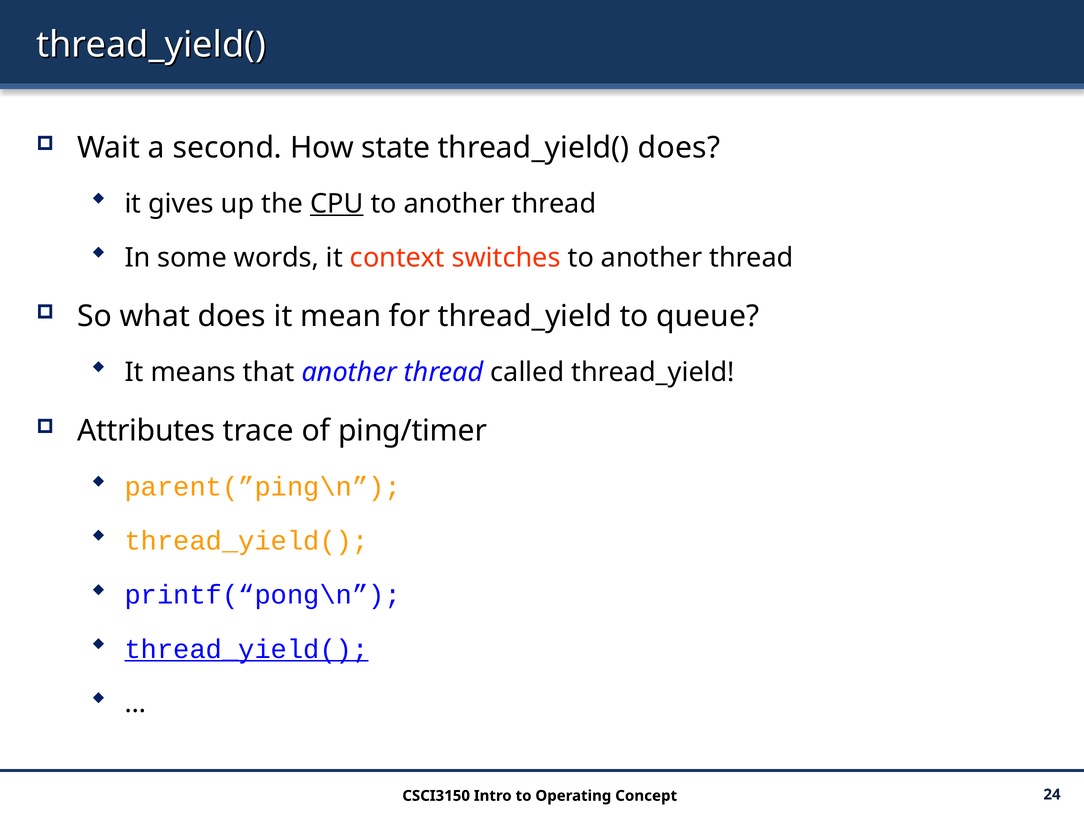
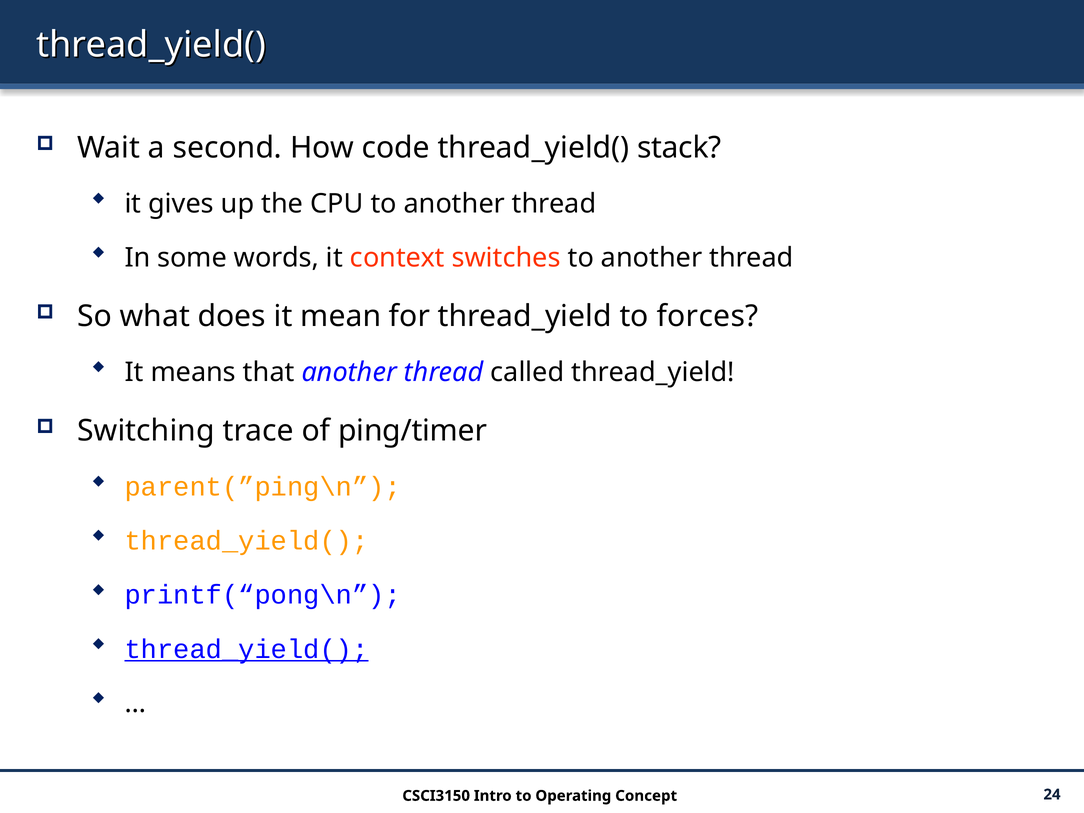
state: state -> code
thread_yield( does: does -> stack
CPU underline: present -> none
queue: queue -> forces
Attributes: Attributes -> Switching
